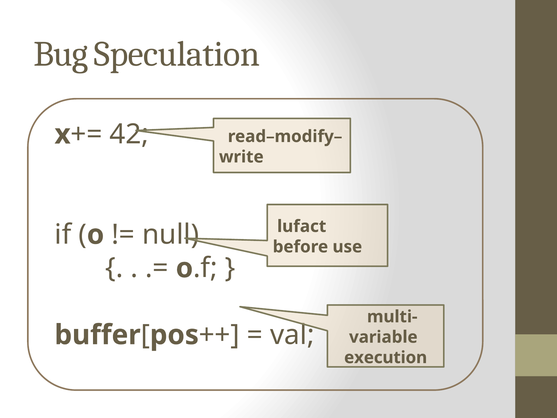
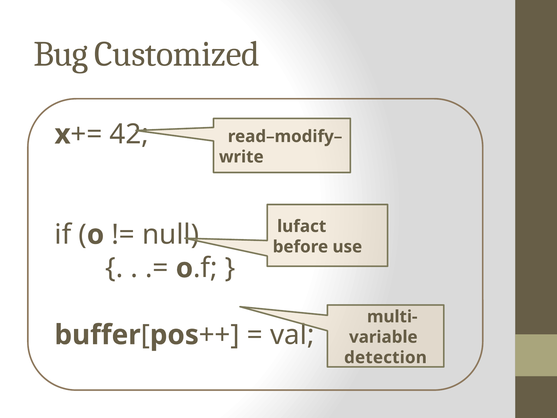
Speculation: Speculation -> Customized
execution: execution -> detection
